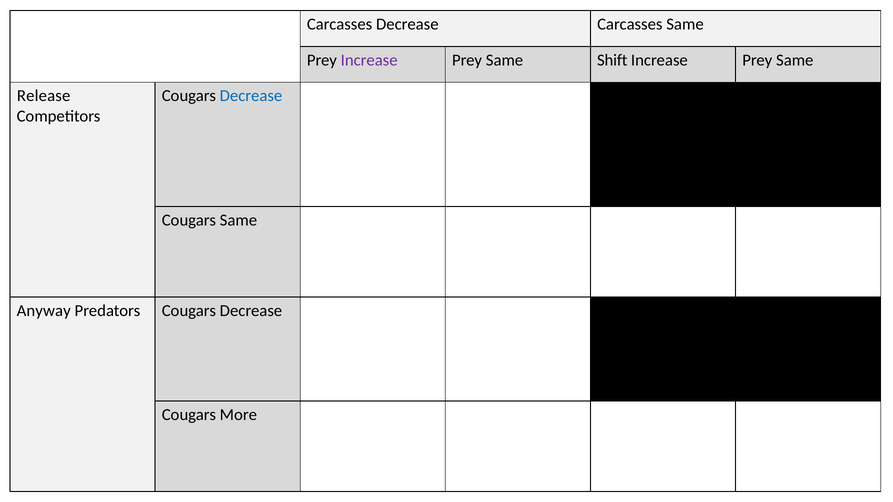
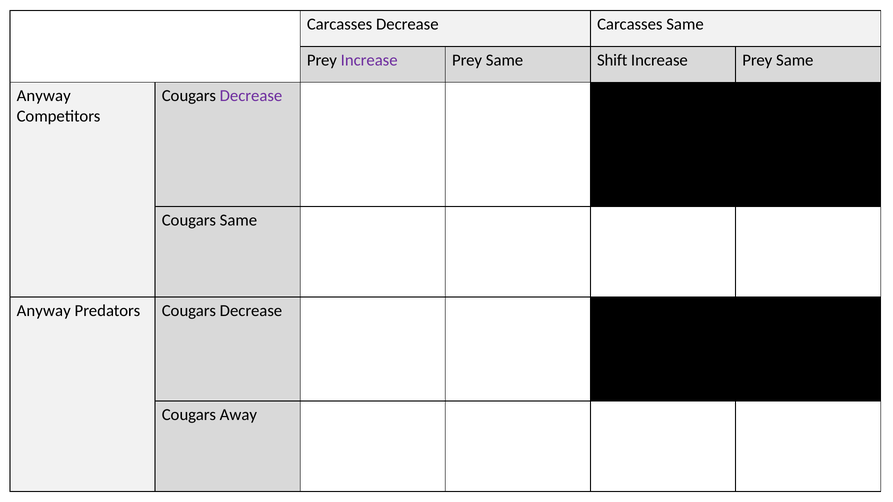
Release at (44, 96): Release -> Anyway
Decrease at (251, 96) colour: blue -> purple
More: More -> Away
